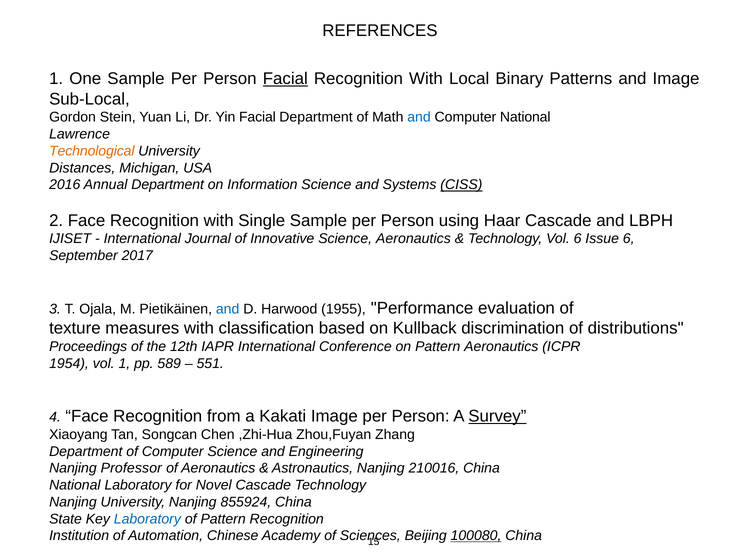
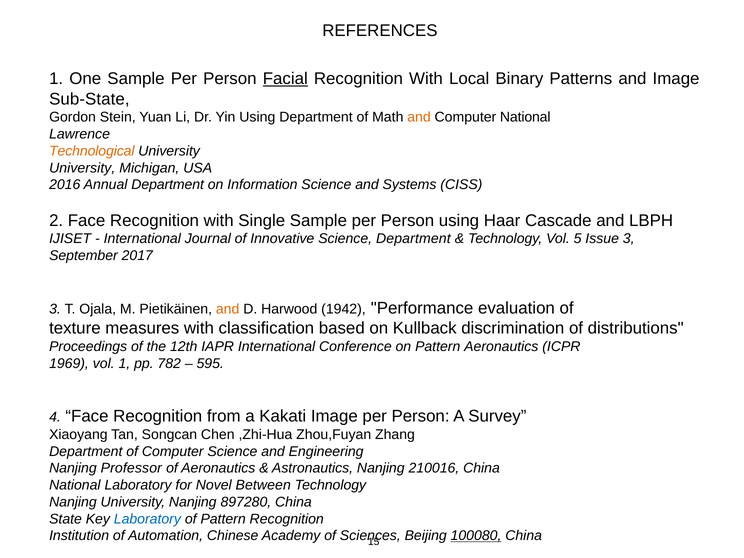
Sub-Local: Sub-Local -> Sub-State
Yin Facial: Facial -> Using
and at (419, 117) colour: blue -> orange
Distances at (82, 168): Distances -> University
CISS underline: present -> none
Science Aeronautics: Aeronautics -> Department
Vol 6: 6 -> 5
Issue 6: 6 -> 3
and at (228, 309) colour: blue -> orange
1955: 1955 -> 1942
1954: 1954 -> 1969
589: 589 -> 782
551: 551 -> 595
Survey underline: present -> none
Novel Cascade: Cascade -> Between
855924: 855924 -> 897280
